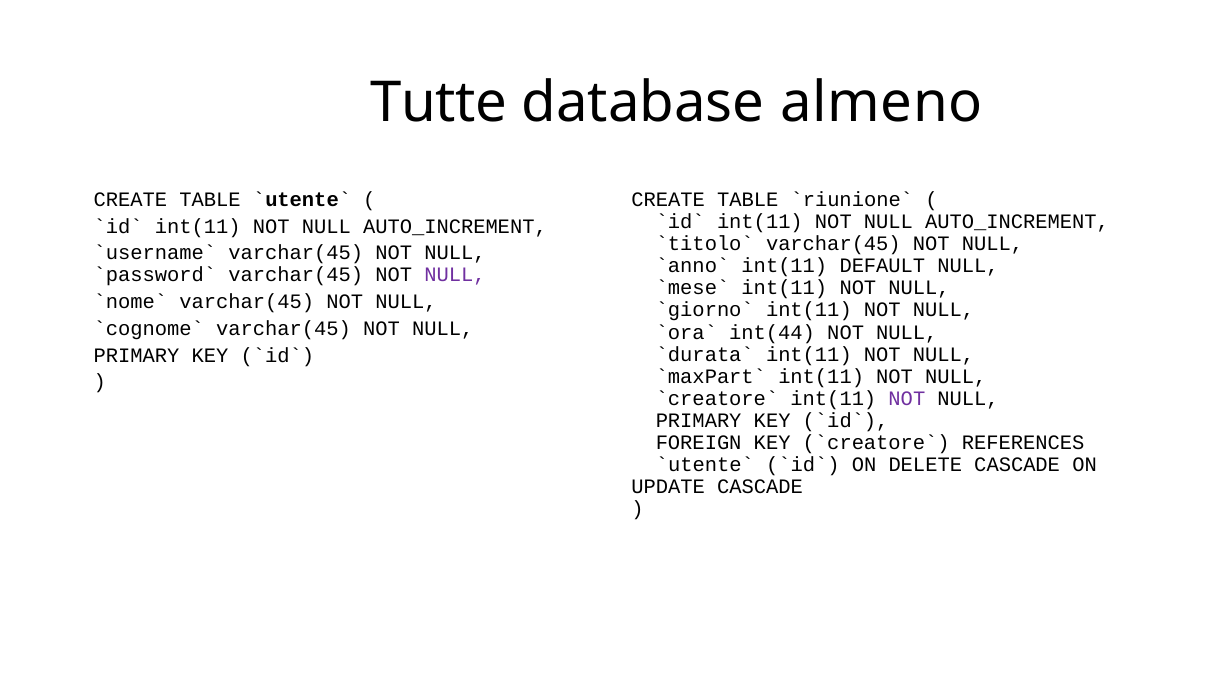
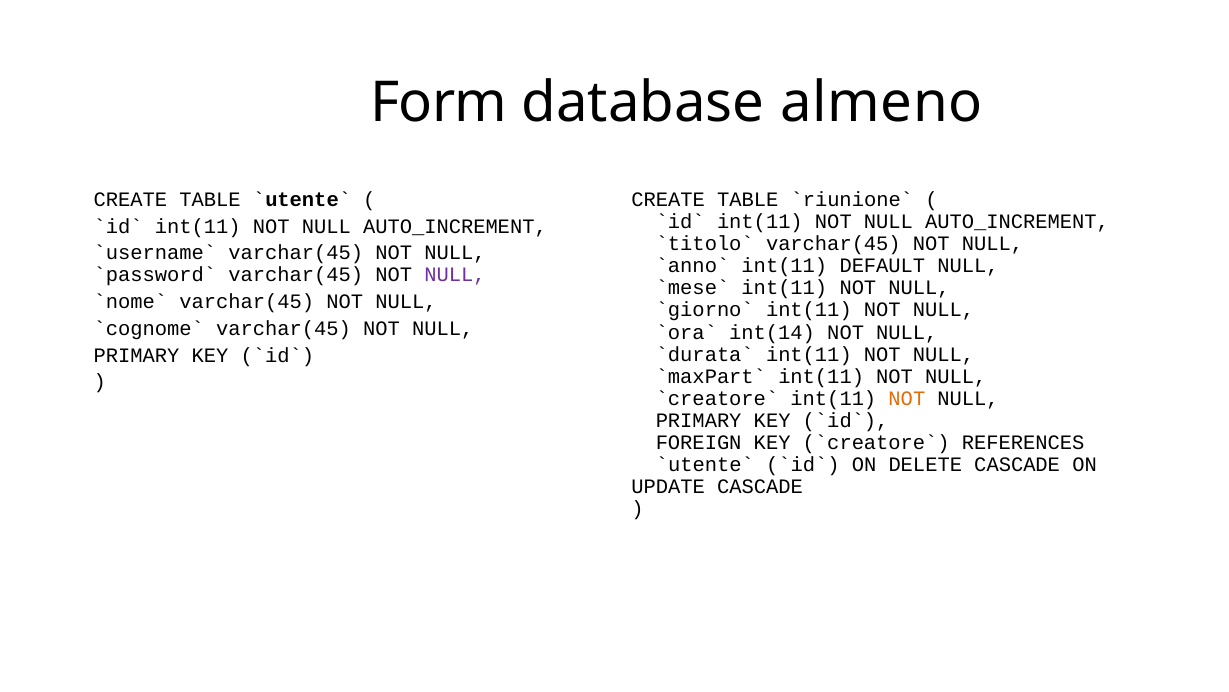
Tutte: Tutte -> Form
int(44: int(44 -> int(14
NOT at (907, 398) colour: purple -> orange
